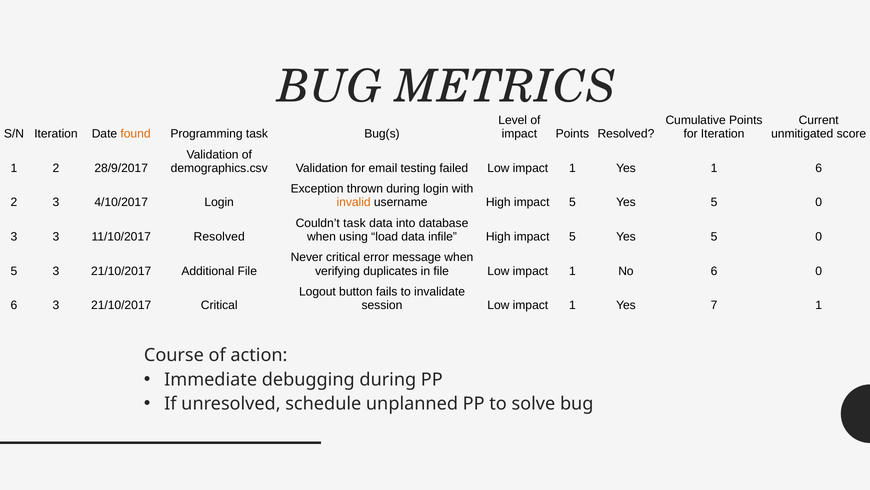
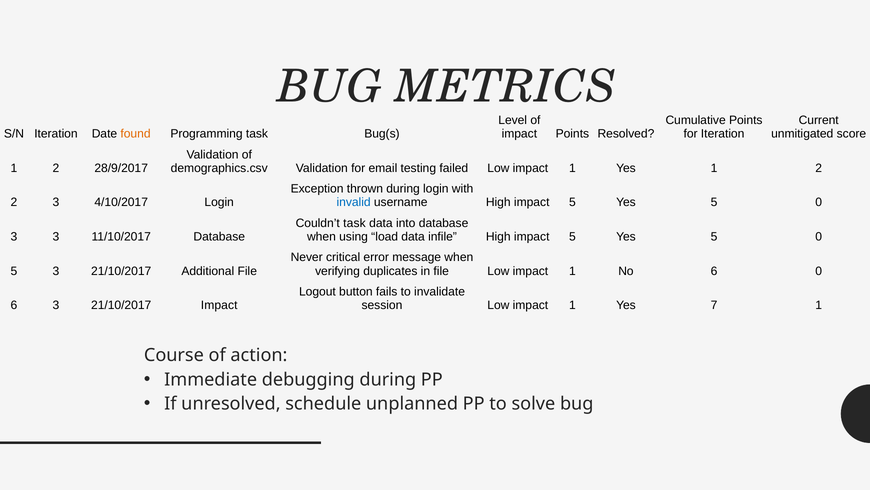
Yes 1 6: 6 -> 2
invalid colour: orange -> blue
11/10/2017 Resolved: Resolved -> Database
21/10/2017 Critical: Critical -> Impact
